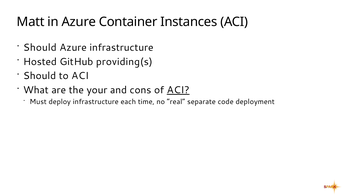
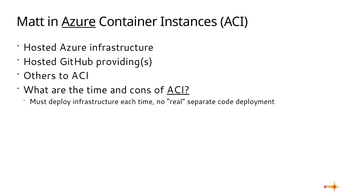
Azure at (79, 22) underline: none -> present
Should at (40, 47): Should -> Hosted
Should at (40, 76): Should -> Others
the your: your -> time
